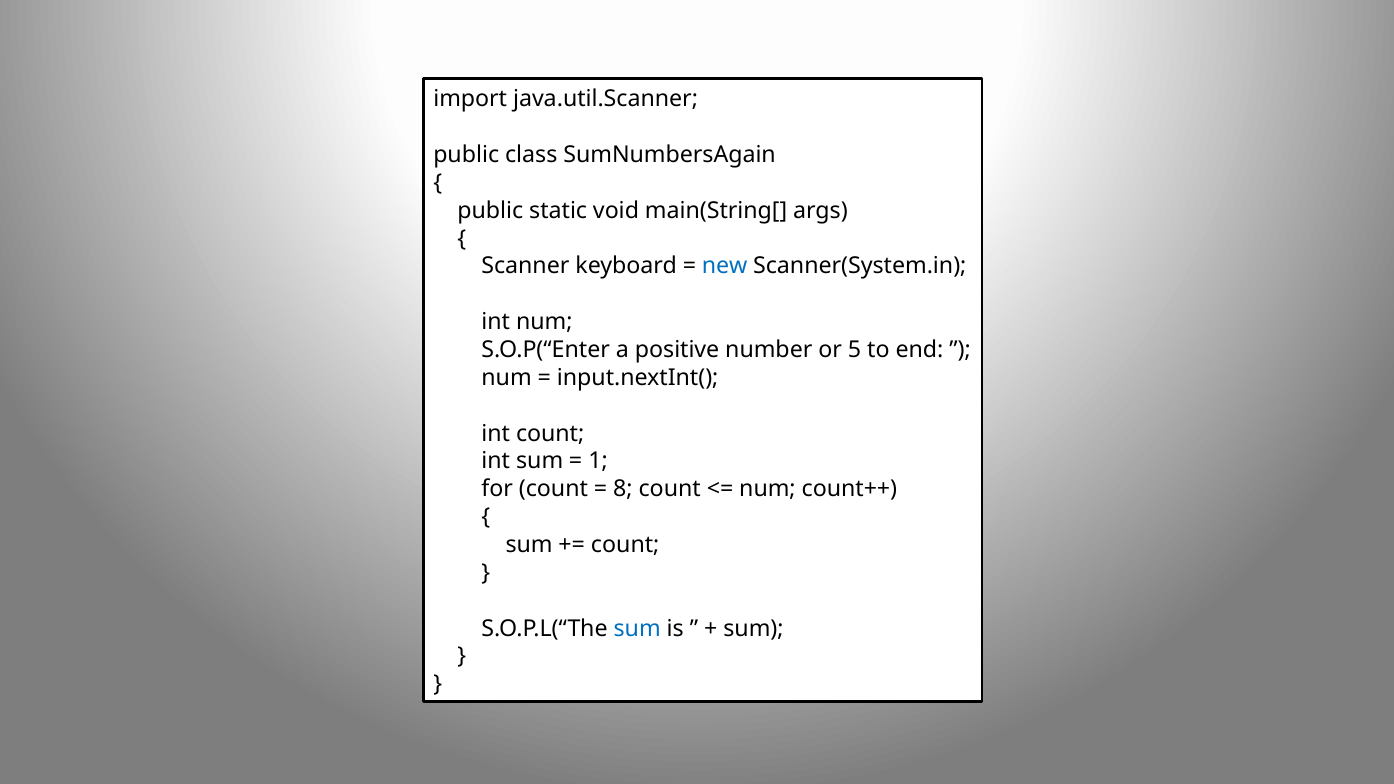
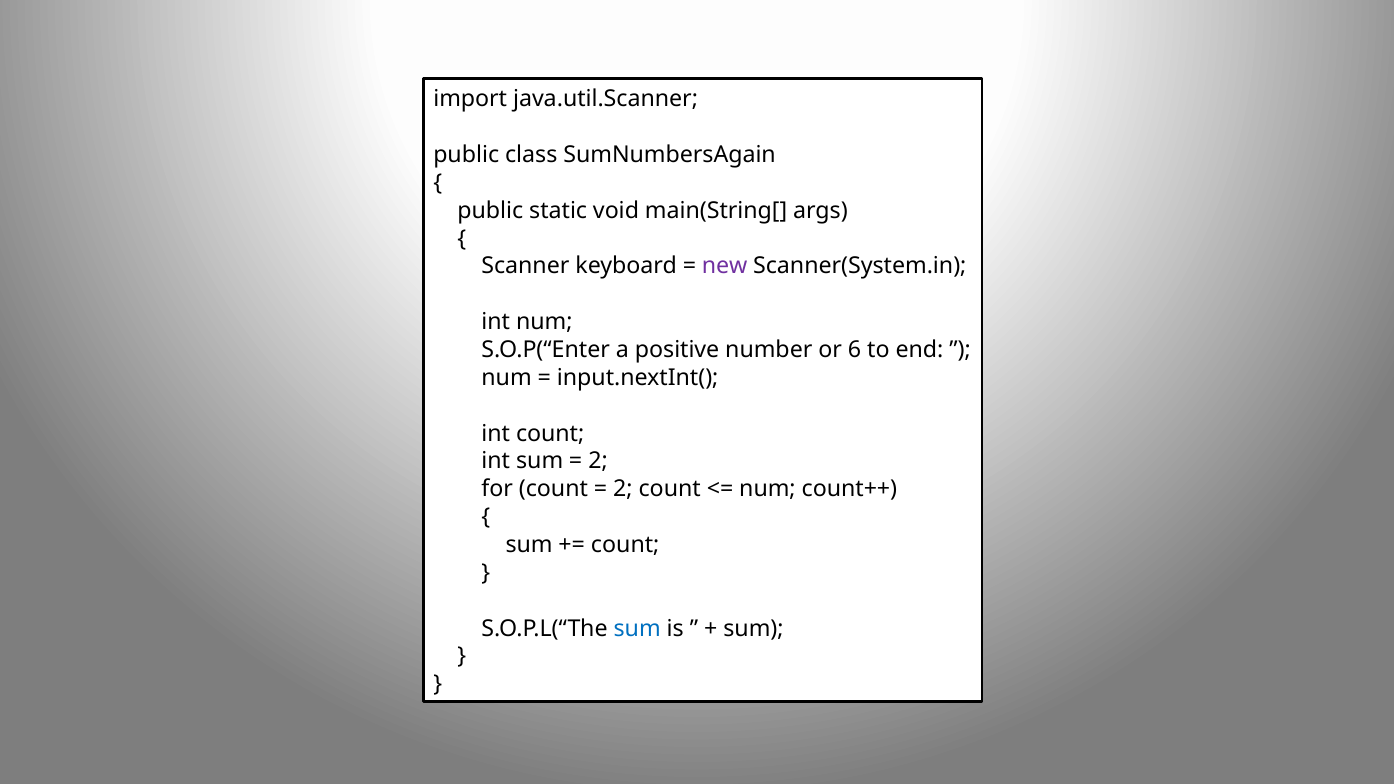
new colour: blue -> purple
5: 5 -> 6
1 at (598, 461): 1 -> 2
8 at (623, 489): 8 -> 2
